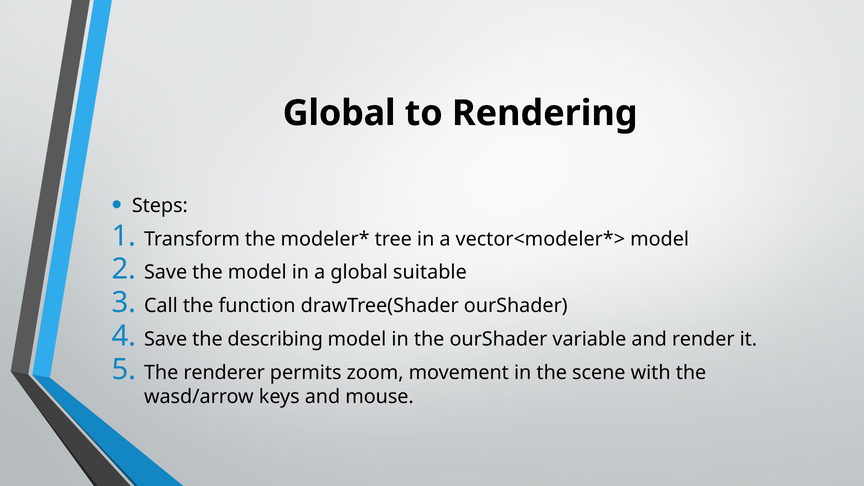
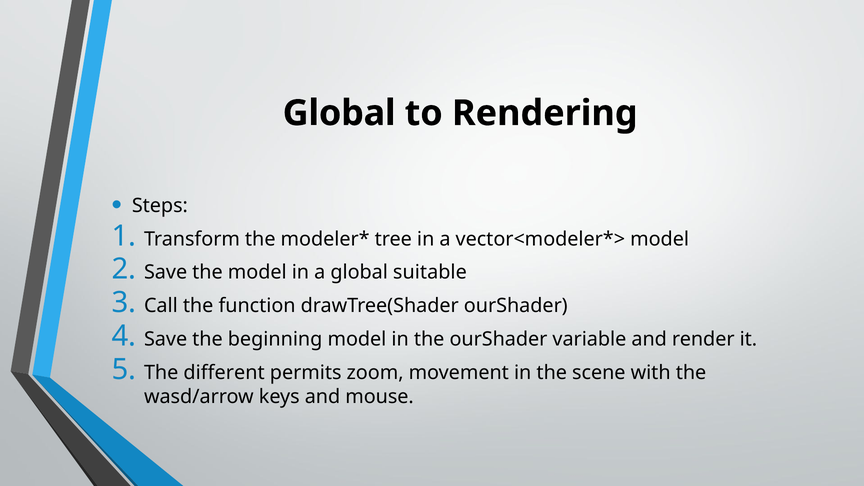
describing: describing -> beginning
renderer: renderer -> different
